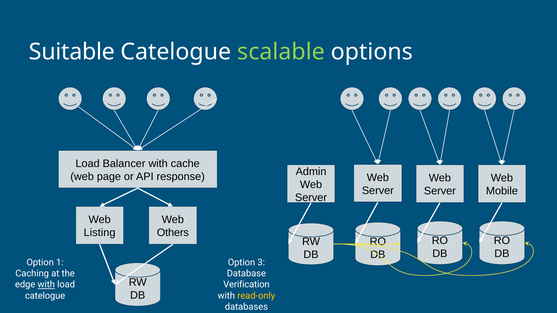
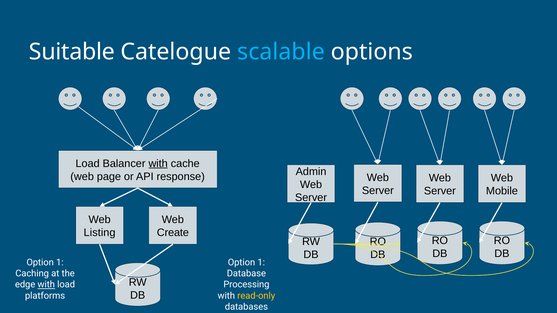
scalable colour: light green -> light blue
with at (158, 164) underline: none -> present
Others: Others -> Create
3 at (261, 263): 3 -> 1
Verification: Verification -> Processing
catelogue at (45, 296): catelogue -> platforms
